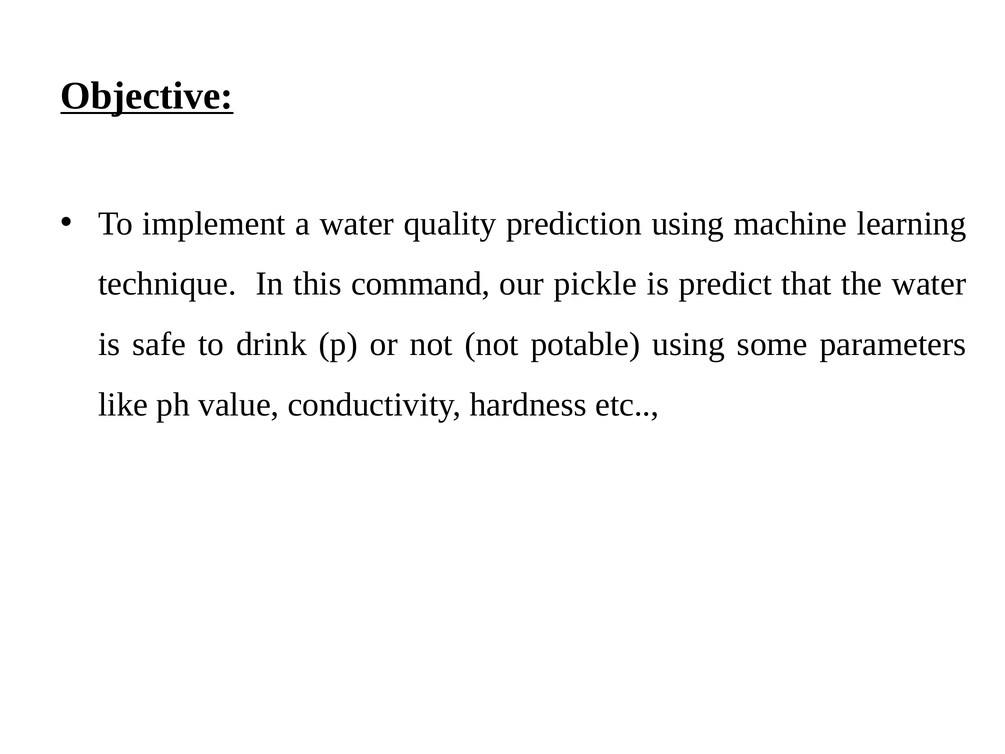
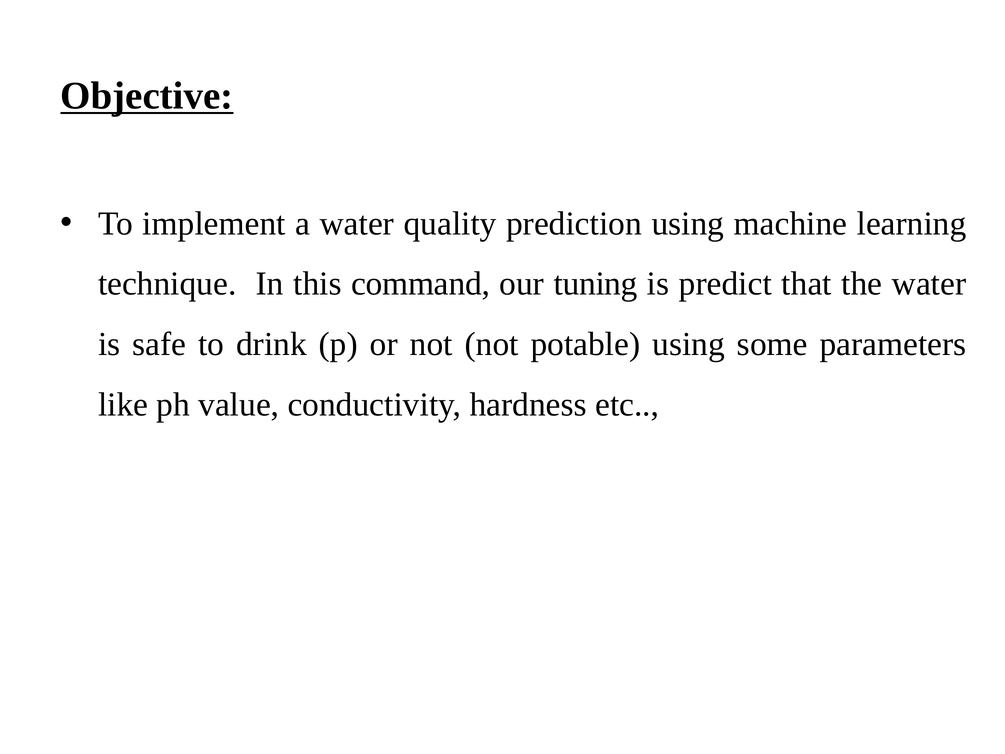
pickle: pickle -> tuning
